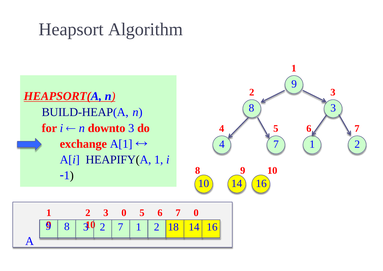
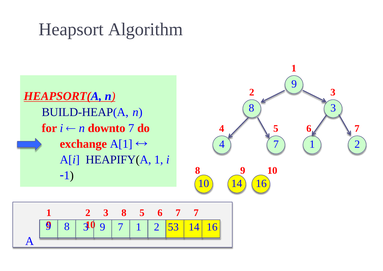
downto 3: 3 -> 7
3 0: 0 -> 8
7 0: 0 -> 7
2 at (102, 227): 2 -> 9
18: 18 -> 53
